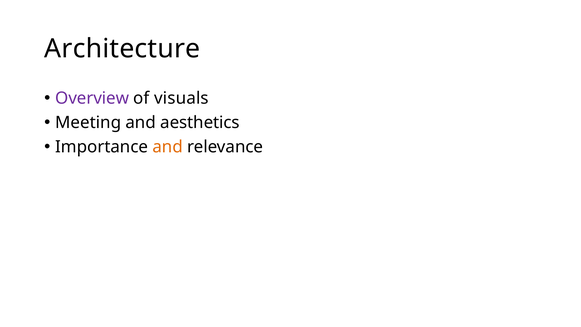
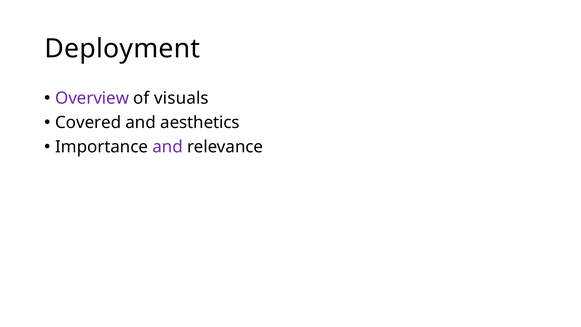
Architecture: Architecture -> Deployment
Meeting: Meeting -> Covered
and at (168, 147) colour: orange -> purple
